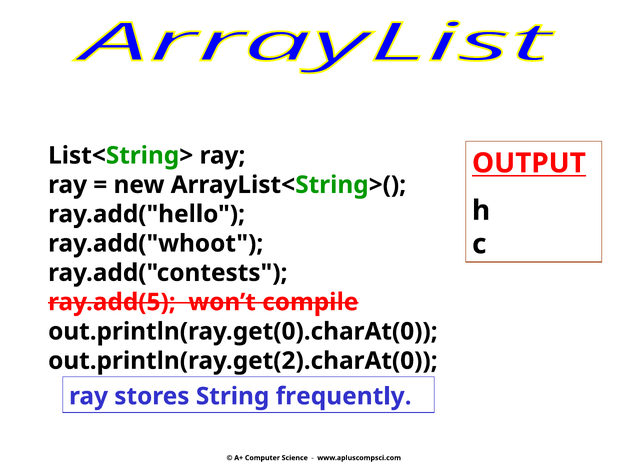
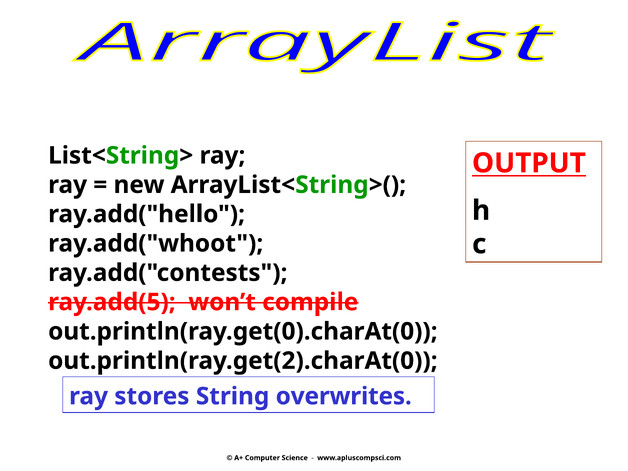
frequently: frequently -> overwrites
